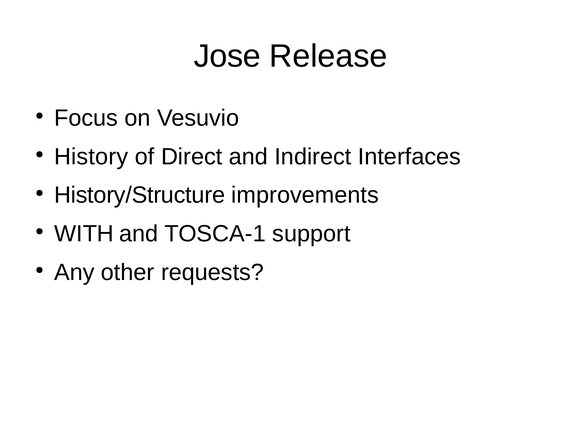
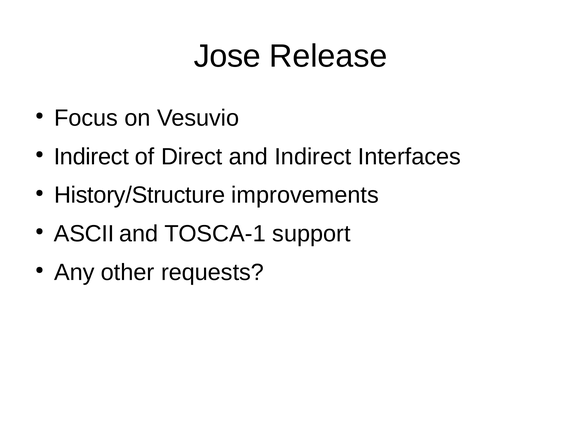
History at (91, 156): History -> Indirect
WITH: WITH -> ASCII
